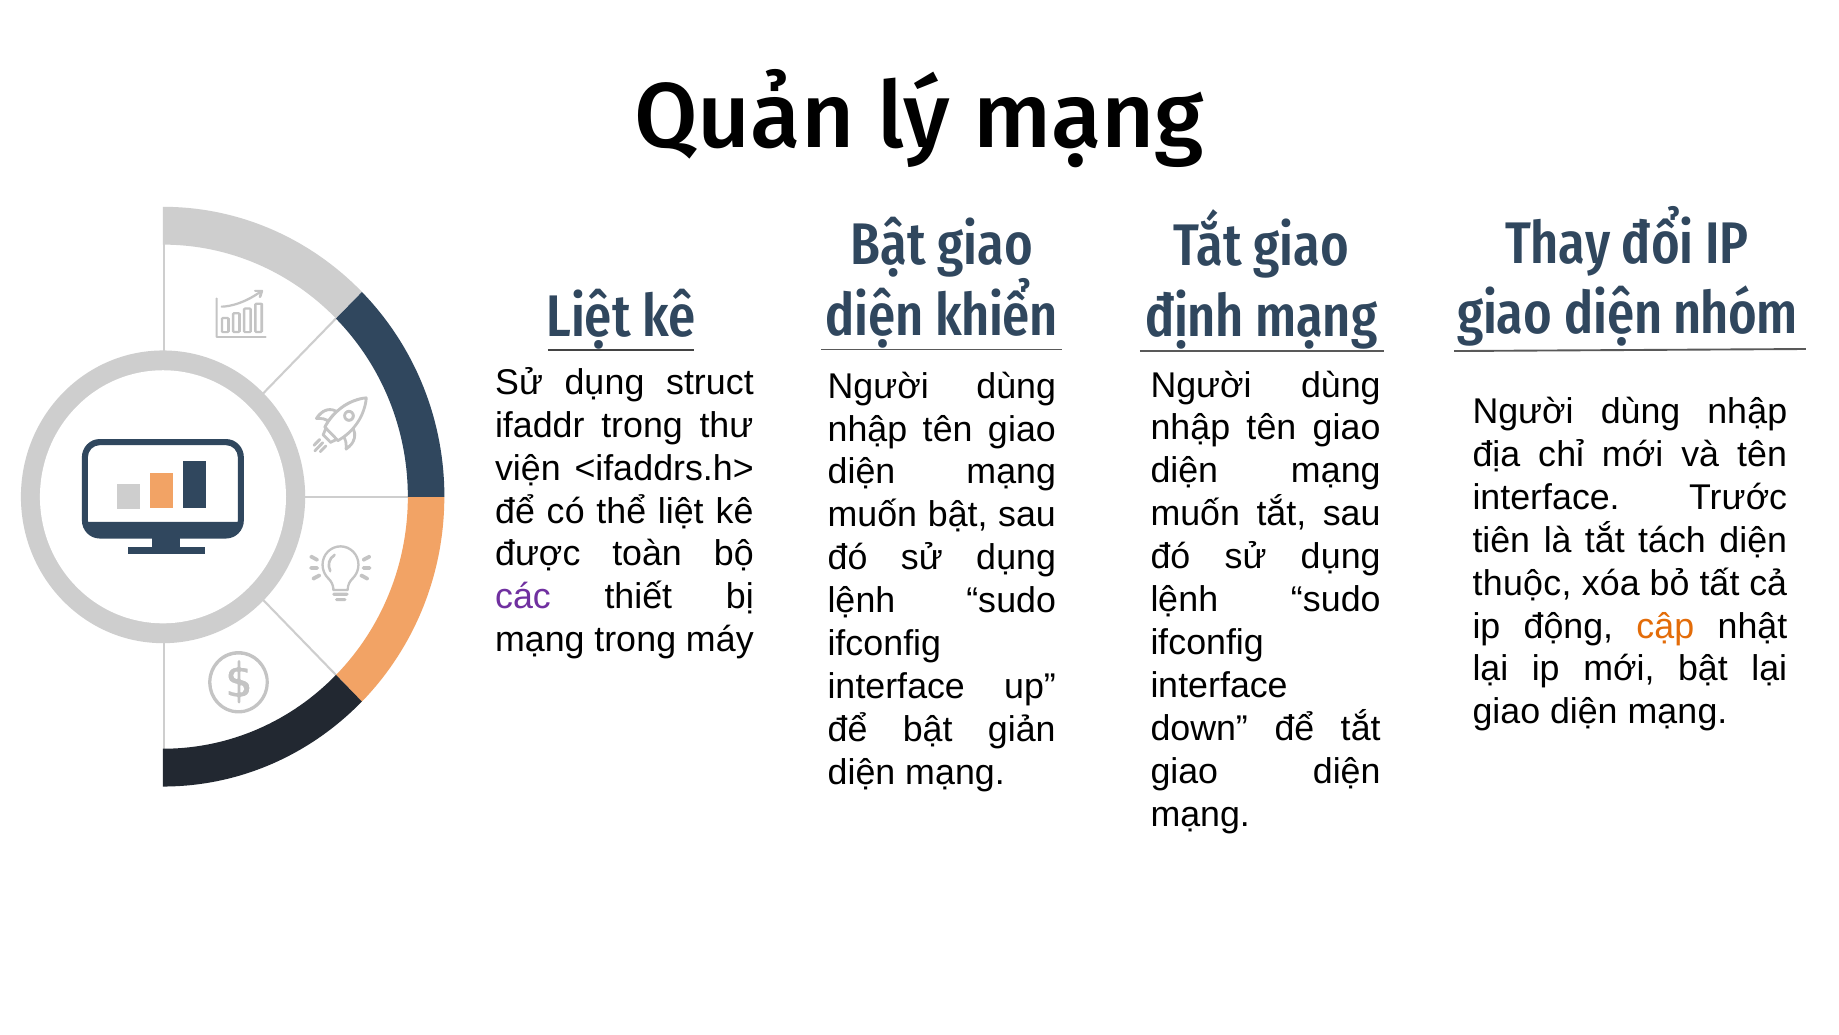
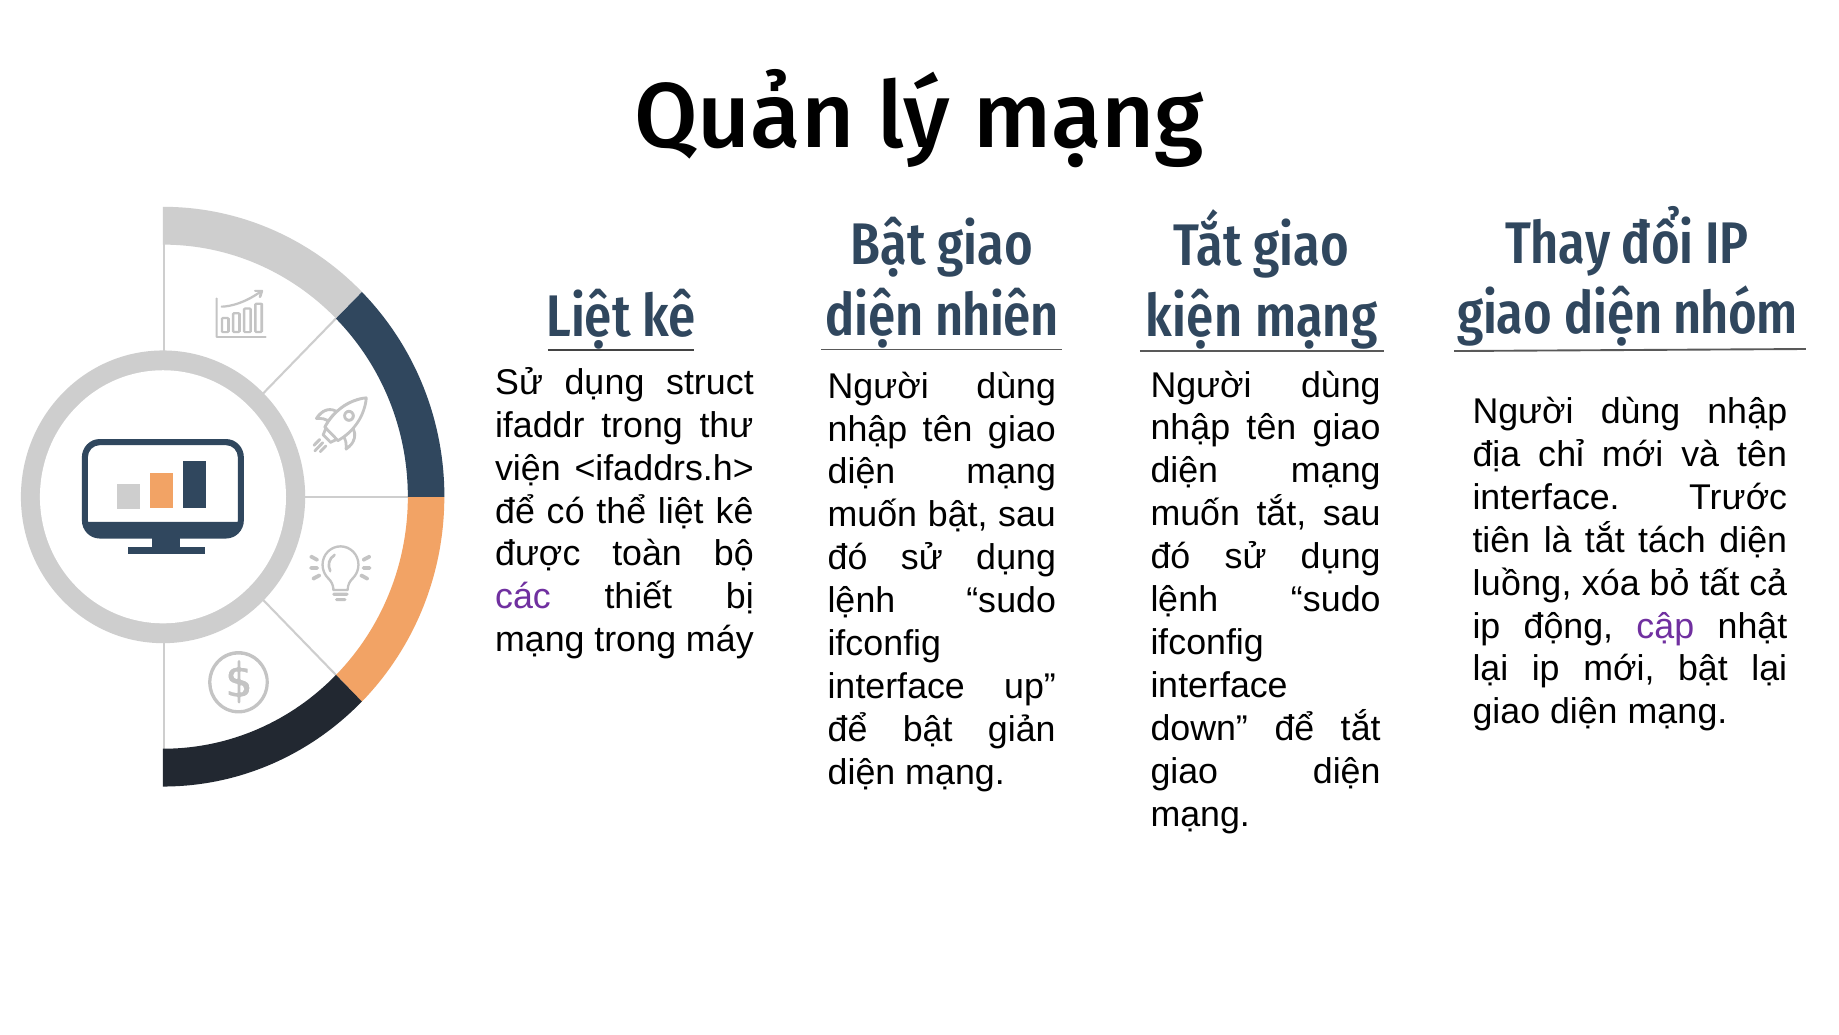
khiển: khiển -> nhiên
định: định -> kiện
thuộc: thuộc -> luồng
cập colour: orange -> purple
